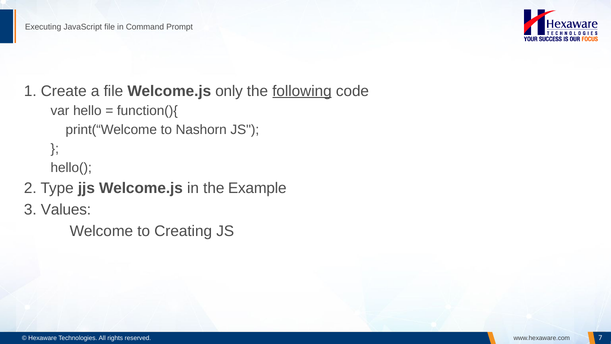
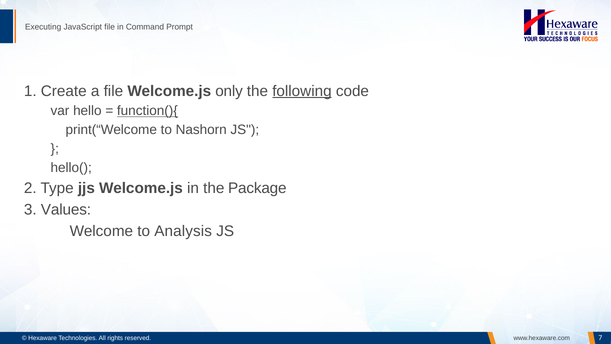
function(){ underline: none -> present
Example: Example -> Package
Creating: Creating -> Analysis
